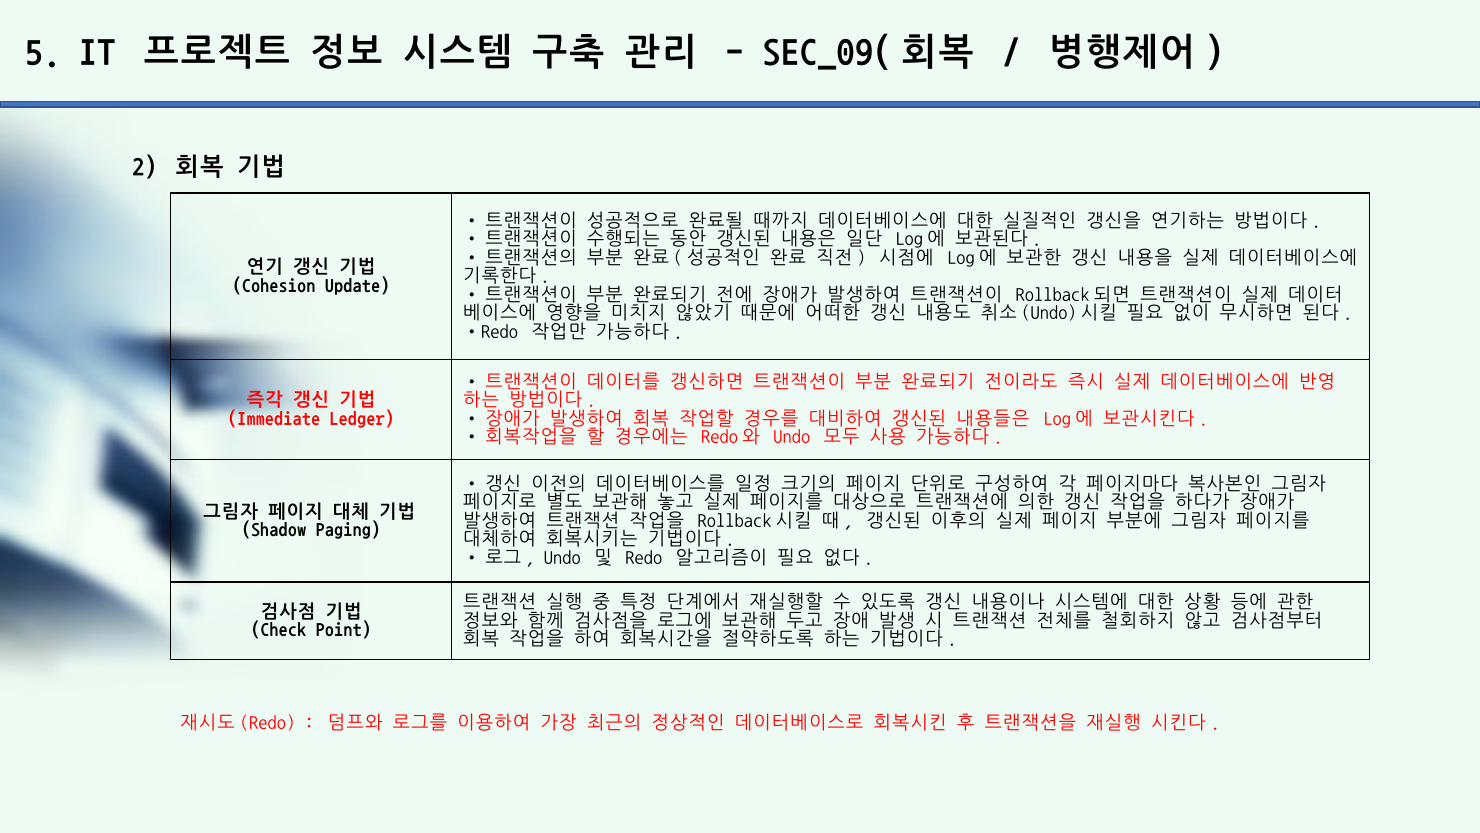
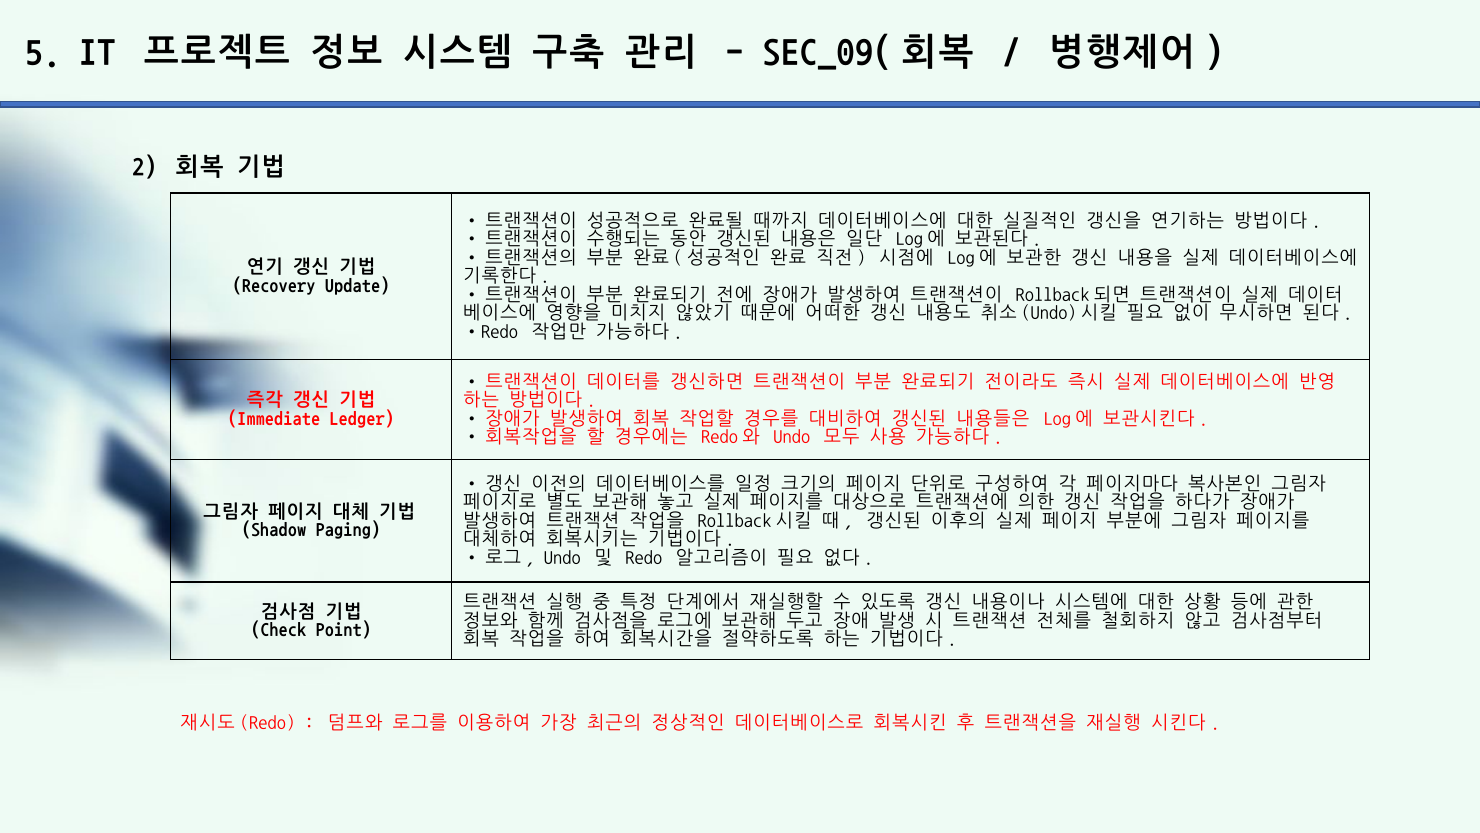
Cohesion: Cohesion -> Recovery
